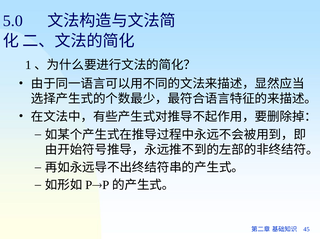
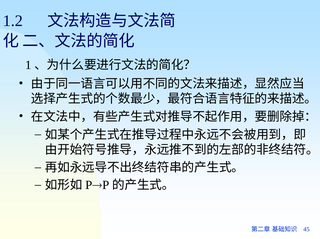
5.0: 5.0 -> 1.2
